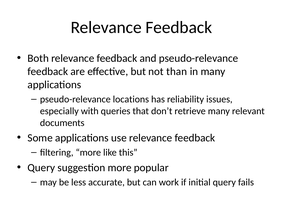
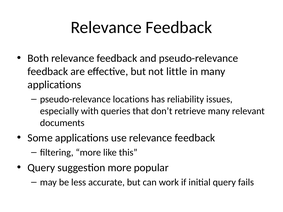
than: than -> little
